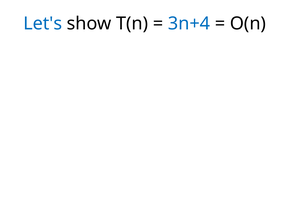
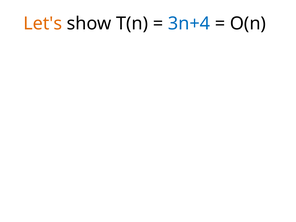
Let's colour: blue -> orange
